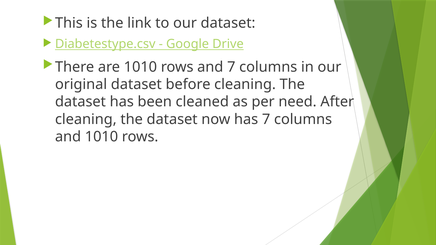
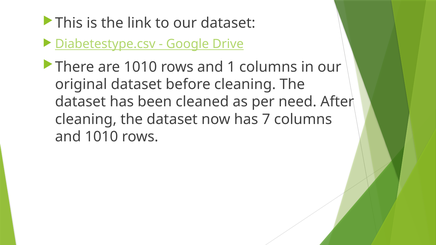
and 7: 7 -> 1
